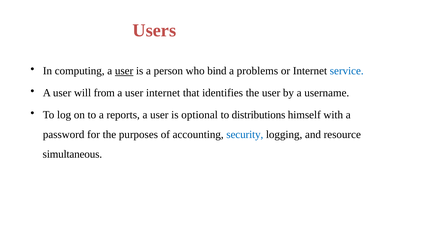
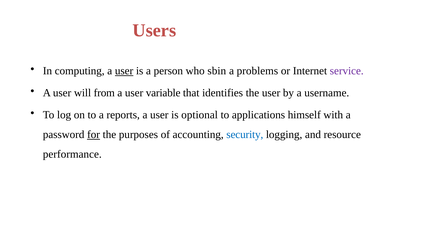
bind: bind -> sbin
service colour: blue -> purple
user internet: internet -> variable
distributions: distributions -> applications
for underline: none -> present
simultaneous: simultaneous -> performance
